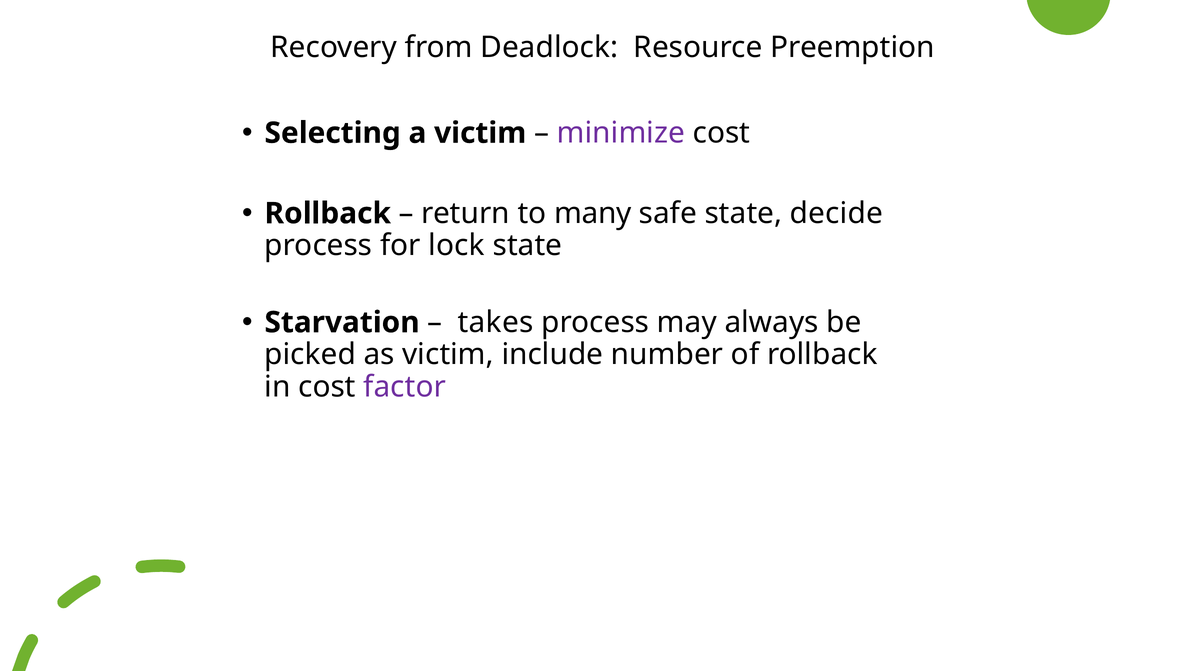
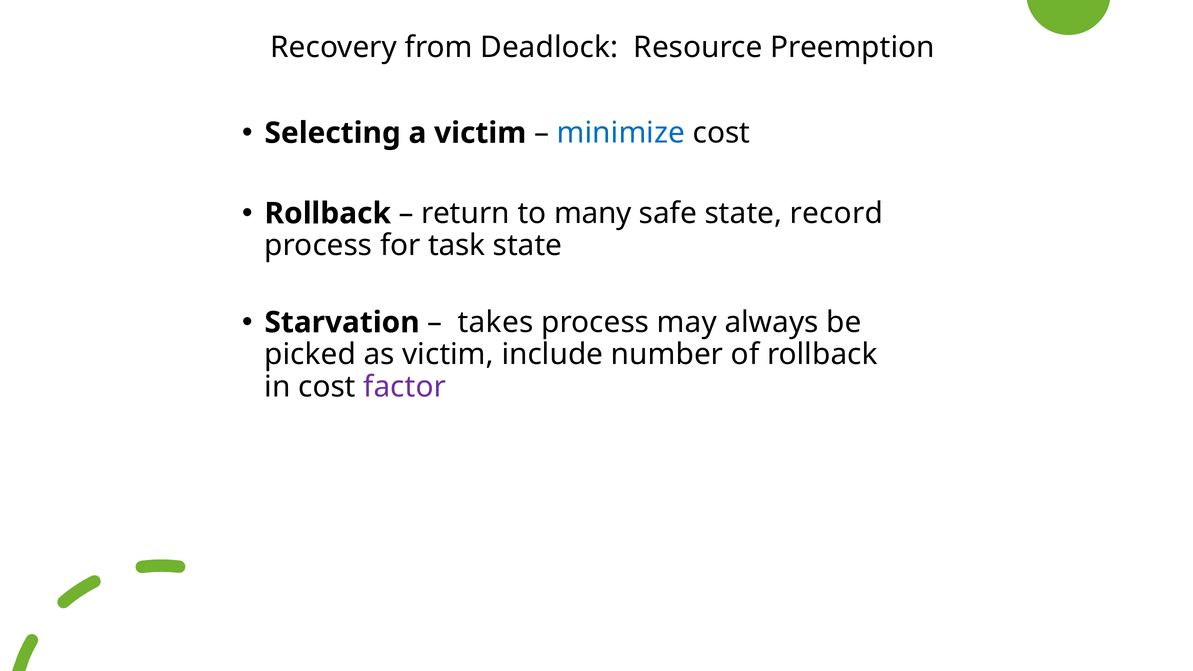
minimize colour: purple -> blue
decide: decide -> record
lock: lock -> task
